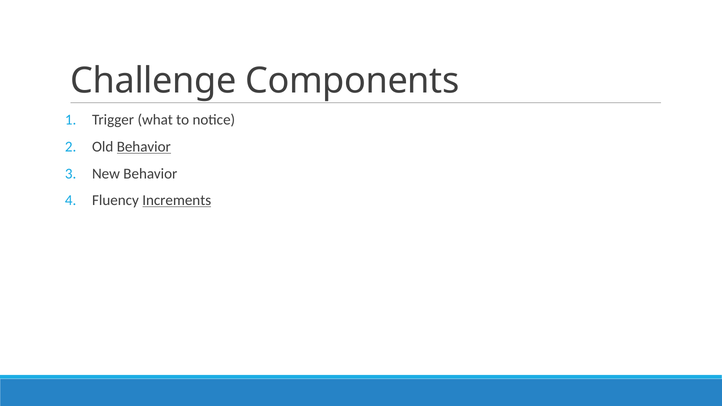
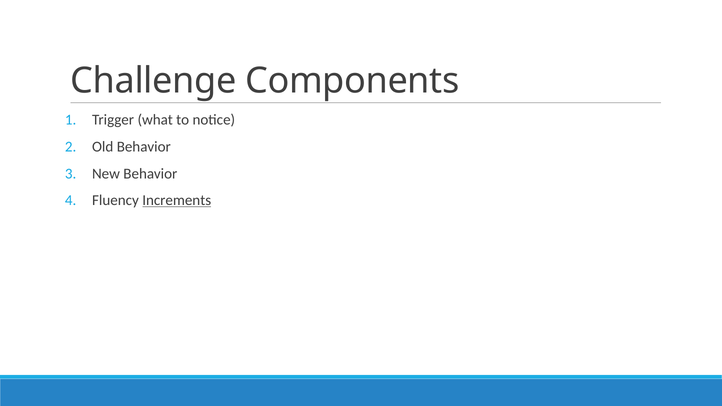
Behavior at (144, 147) underline: present -> none
